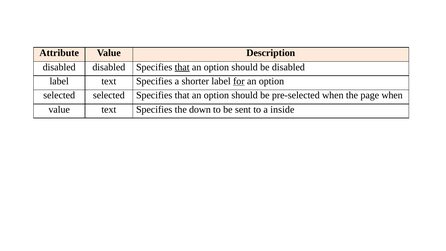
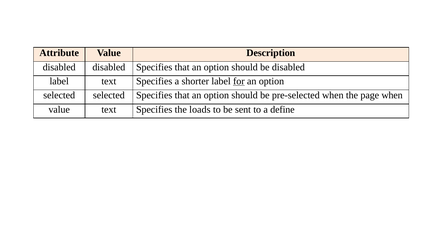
that at (182, 67) underline: present -> none
down: down -> loads
inside: inside -> define
